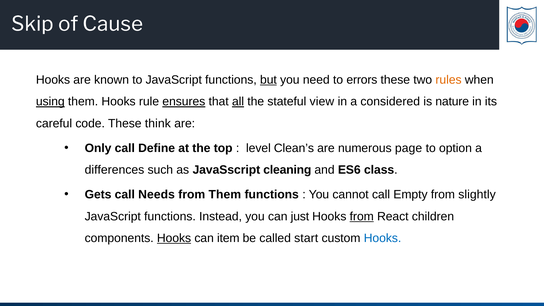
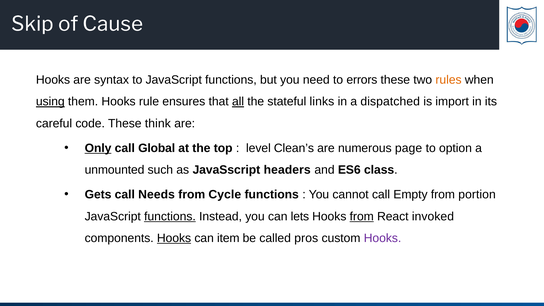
known: known -> syntax
but underline: present -> none
ensures underline: present -> none
view: view -> links
considered: considered -> dispatched
nature: nature -> import
Only underline: none -> present
Define: Define -> Global
differences: differences -> unmounted
cleaning: cleaning -> headers
from Them: Them -> Cycle
slightly: slightly -> portion
functions at (170, 216) underline: none -> present
just: just -> lets
children: children -> invoked
start: start -> pros
Hooks at (383, 238) colour: blue -> purple
